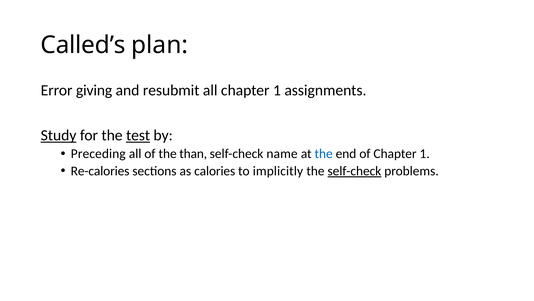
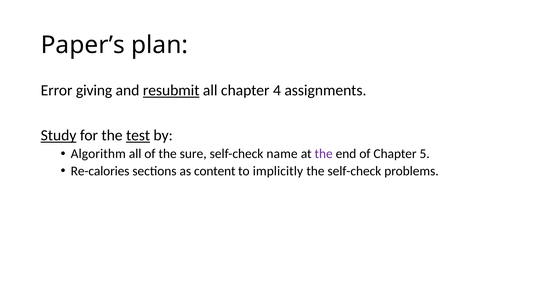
Called’s: Called’s -> Paper’s
resubmit underline: none -> present
all chapter 1: 1 -> 4
Preceding: Preceding -> Algorithm
than: than -> sure
the at (324, 153) colour: blue -> purple
of Chapter 1: 1 -> 5
calories: calories -> content
self-check at (354, 171) underline: present -> none
